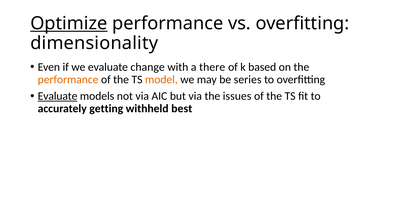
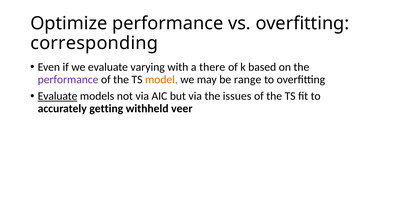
Optimize underline: present -> none
dimensionality: dimensionality -> corresponding
change: change -> varying
performance at (68, 80) colour: orange -> purple
series: series -> range
best: best -> veer
